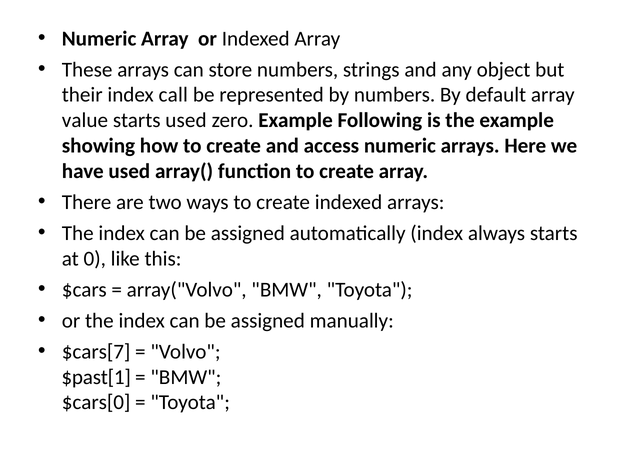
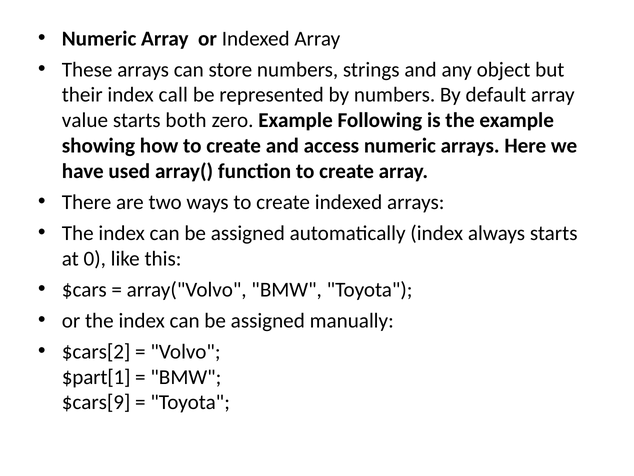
starts used: used -> both
$cars[7: $cars[7 -> $cars[2
$past[1: $past[1 -> $part[1
$cars[0: $cars[0 -> $cars[9
